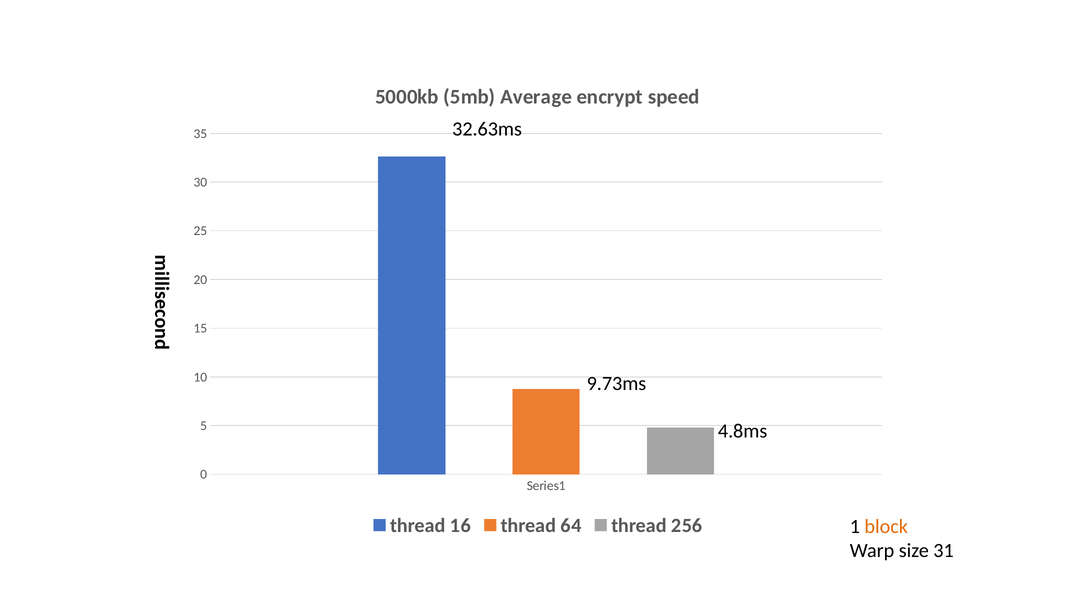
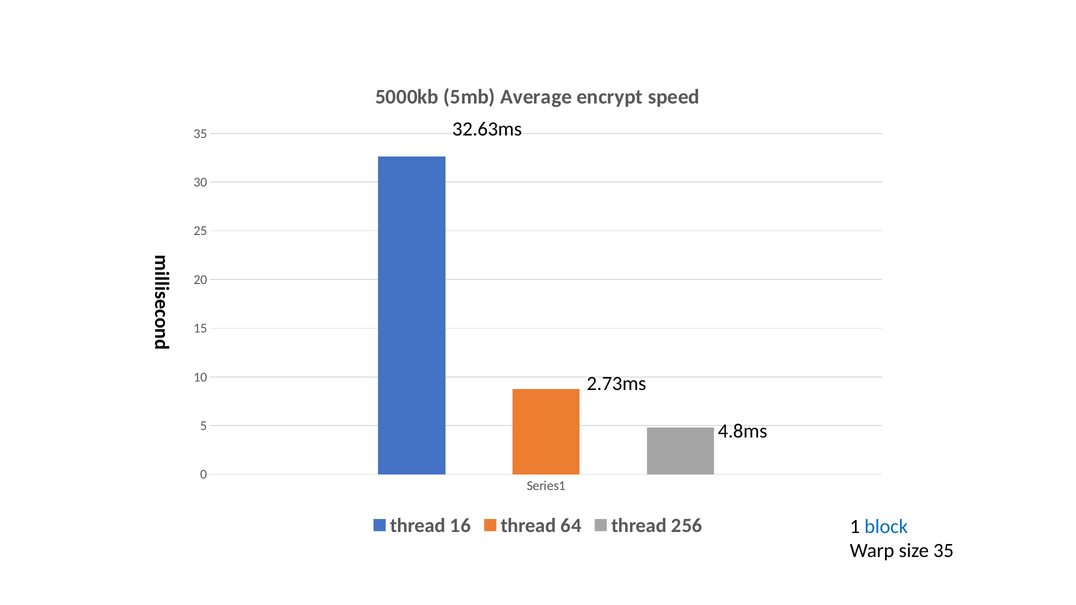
9.73ms: 9.73ms -> 2.73ms
block colour: orange -> blue
size 31: 31 -> 35
